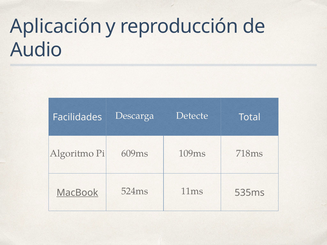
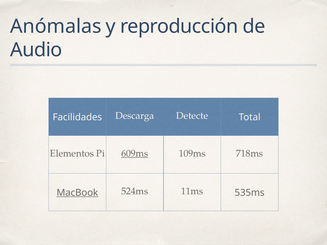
Aplicación: Aplicación -> Anómalas
Algoritmo: Algoritmo -> Elementos
609ms underline: none -> present
